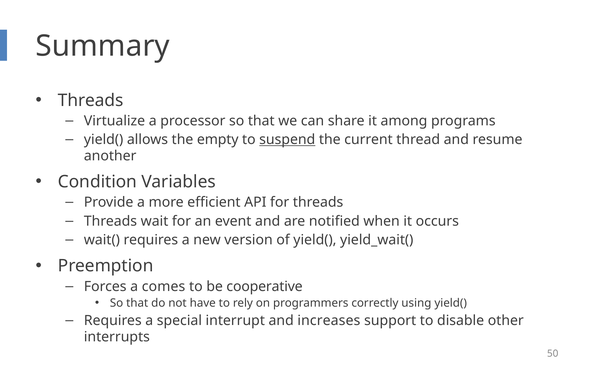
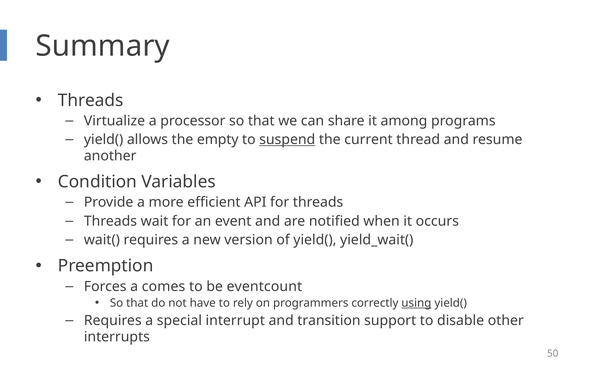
cooperative: cooperative -> eventcount
using underline: none -> present
increases: increases -> transition
